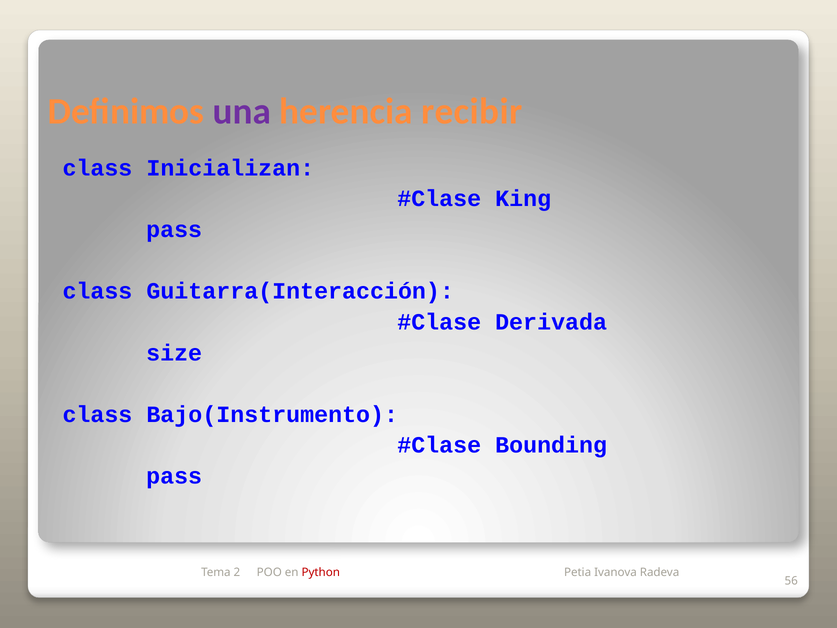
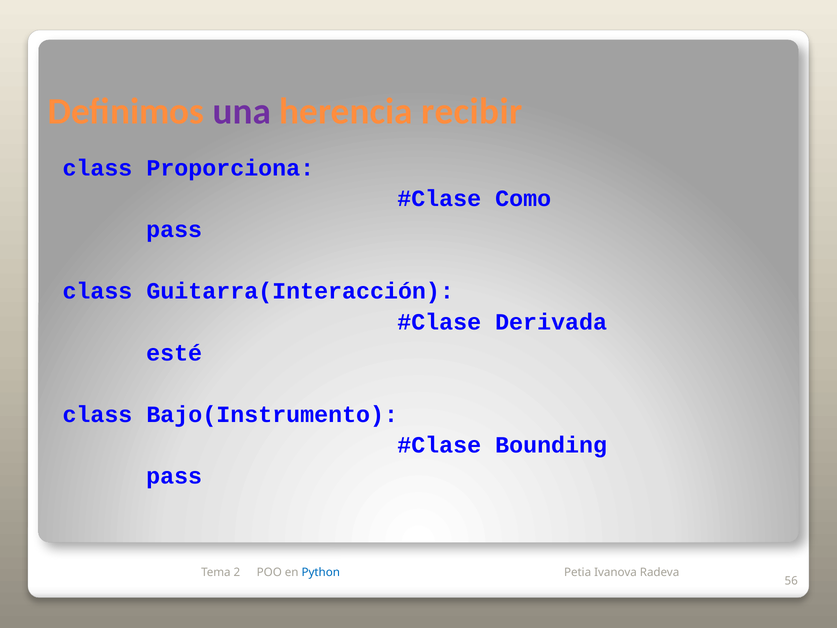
Inicializan: Inicializan -> Proporciona
King: King -> Como
size: size -> esté
Python colour: red -> blue
